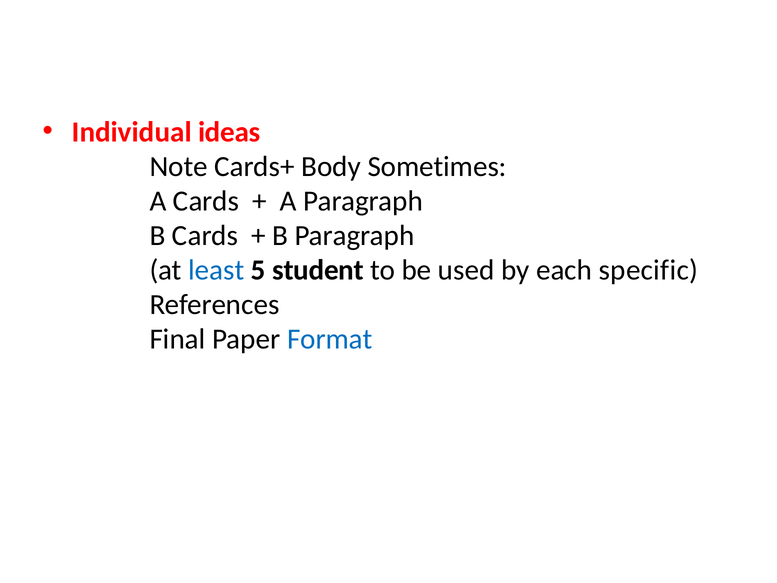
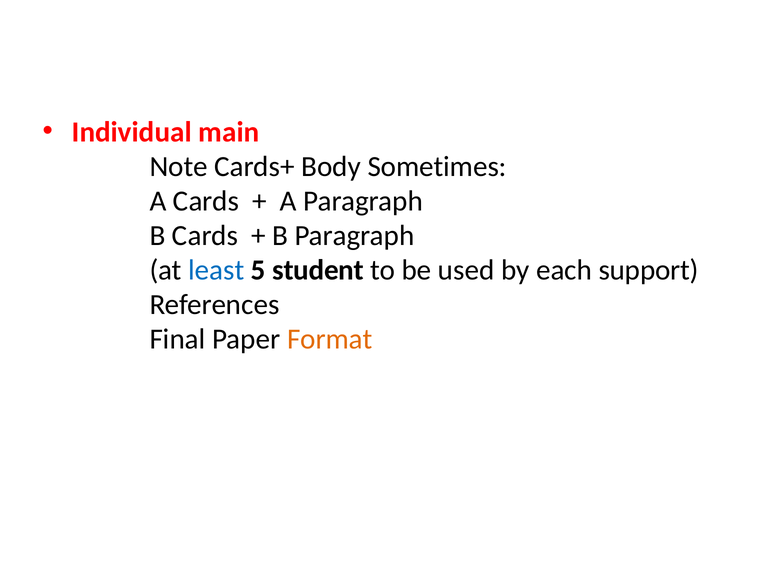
ideas: ideas -> main
specific: specific -> support
Format colour: blue -> orange
